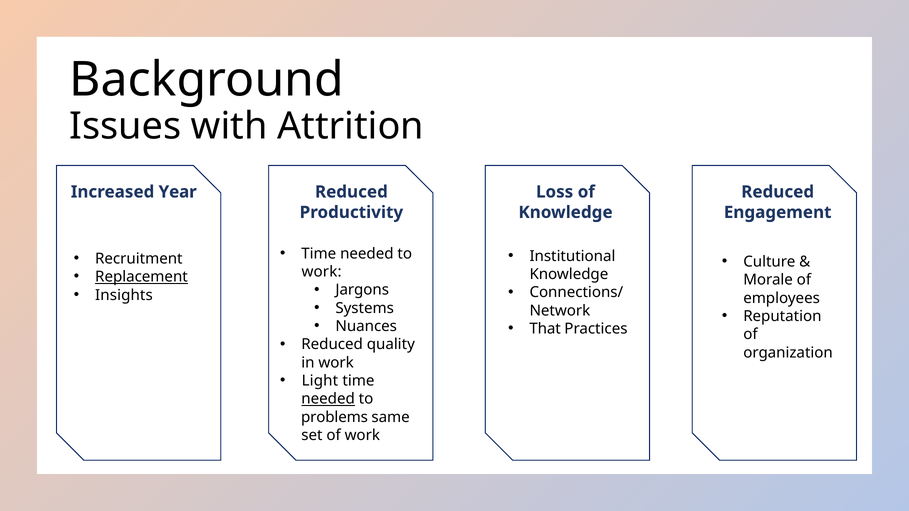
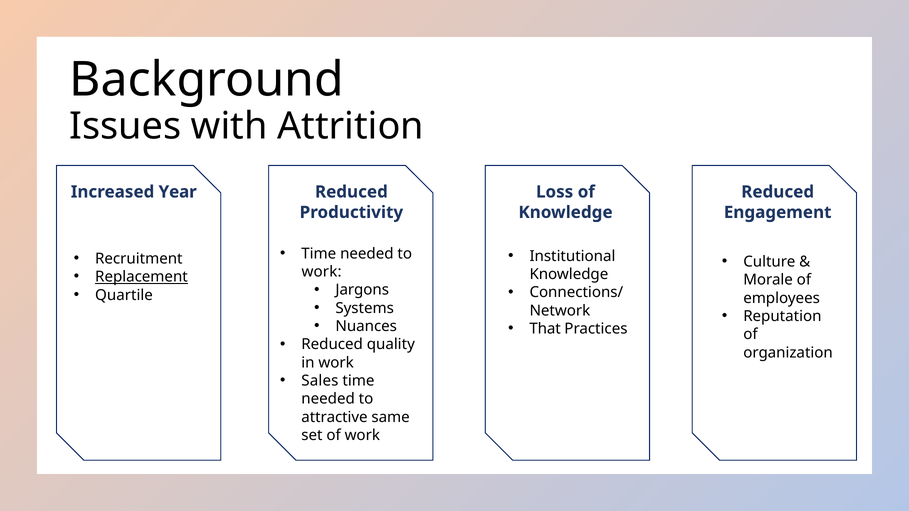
Insights: Insights -> Quartile
Light: Light -> Sales
needed at (328, 399) underline: present -> none
problems: problems -> attractive
